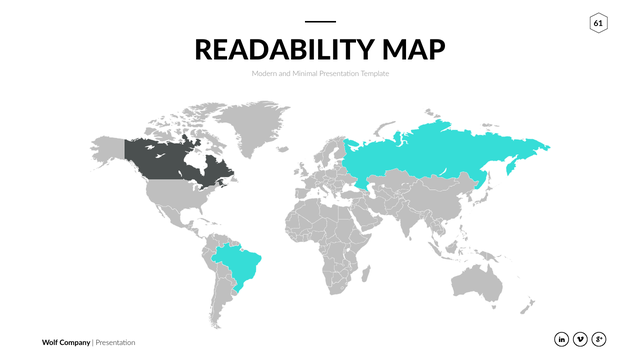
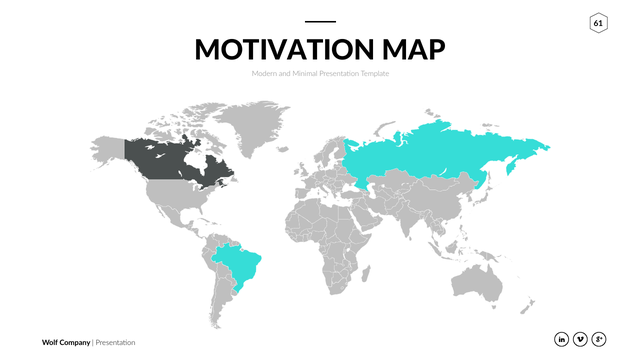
READABILITY: READABILITY -> MOTIVATION
